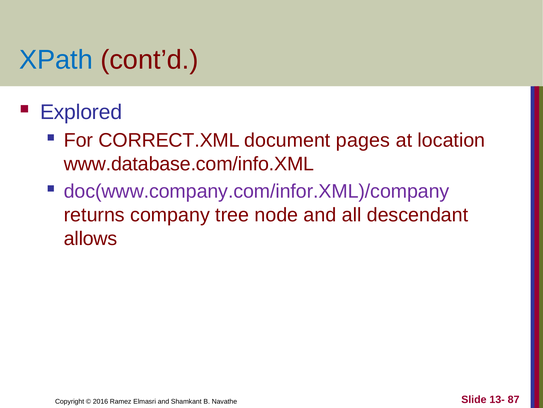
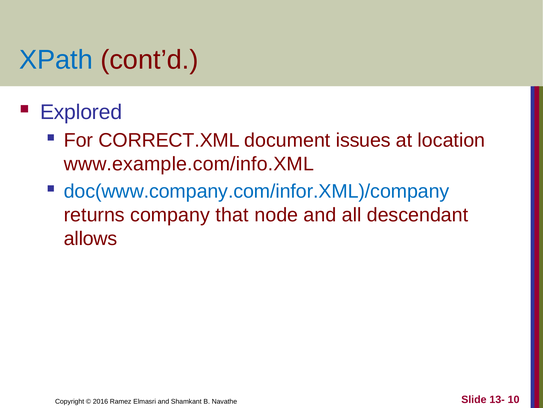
pages: pages -> issues
www.database.com/info.XML: www.database.com/info.XML -> www.example.com/info.XML
doc(www.company.com/infor.XML)/company colour: purple -> blue
tree: tree -> that
87: 87 -> 10
